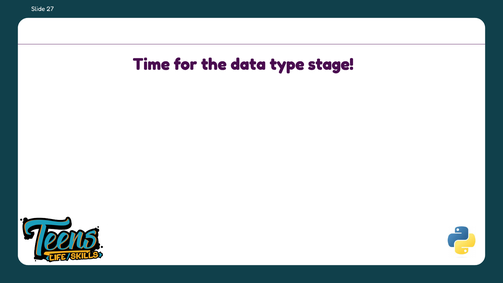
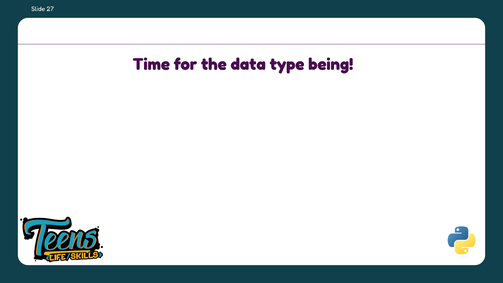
stage: stage -> being
